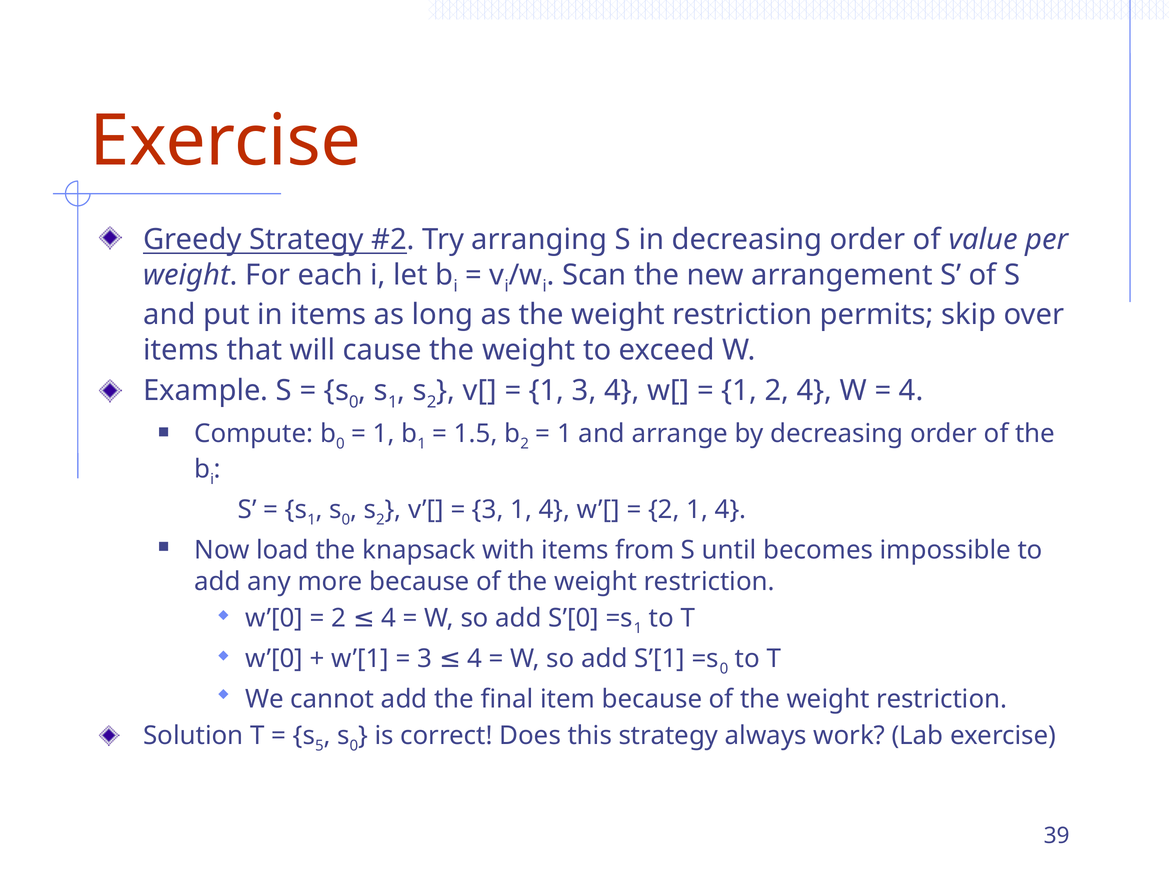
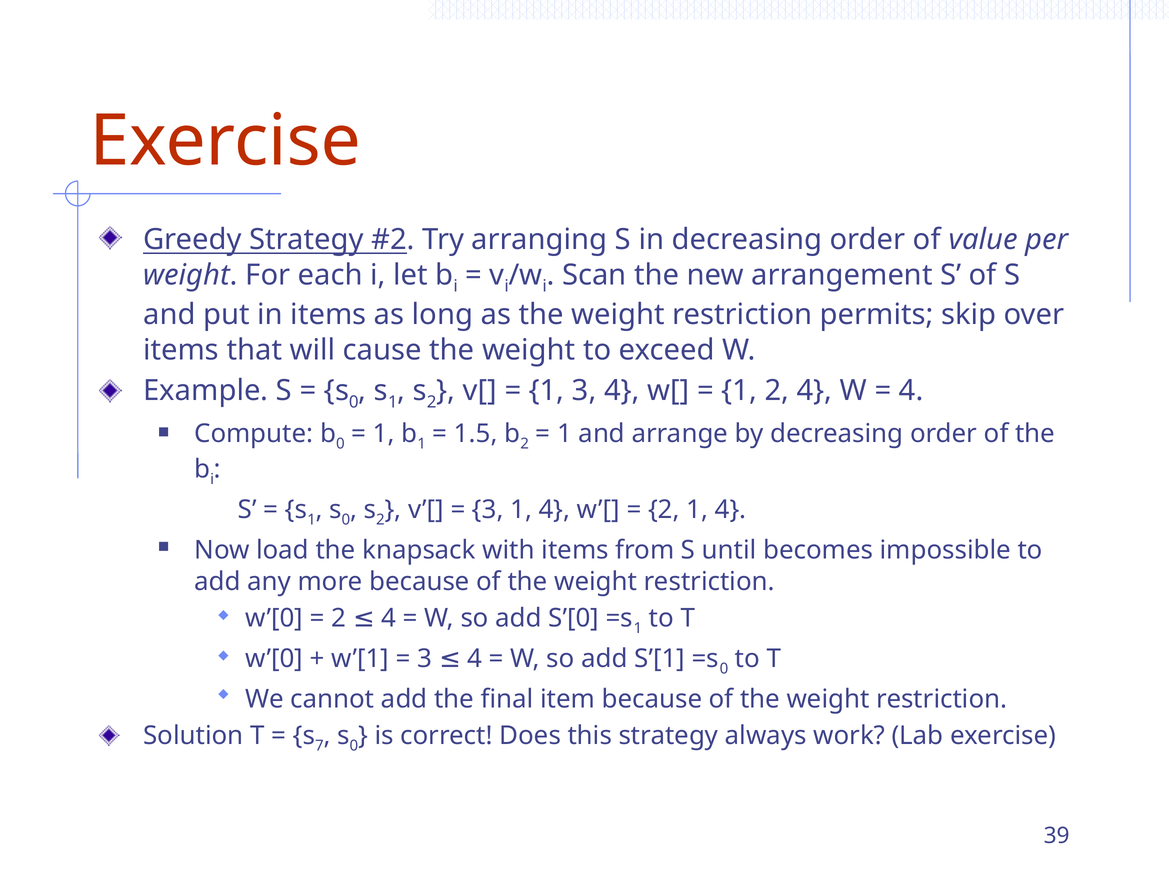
5: 5 -> 7
